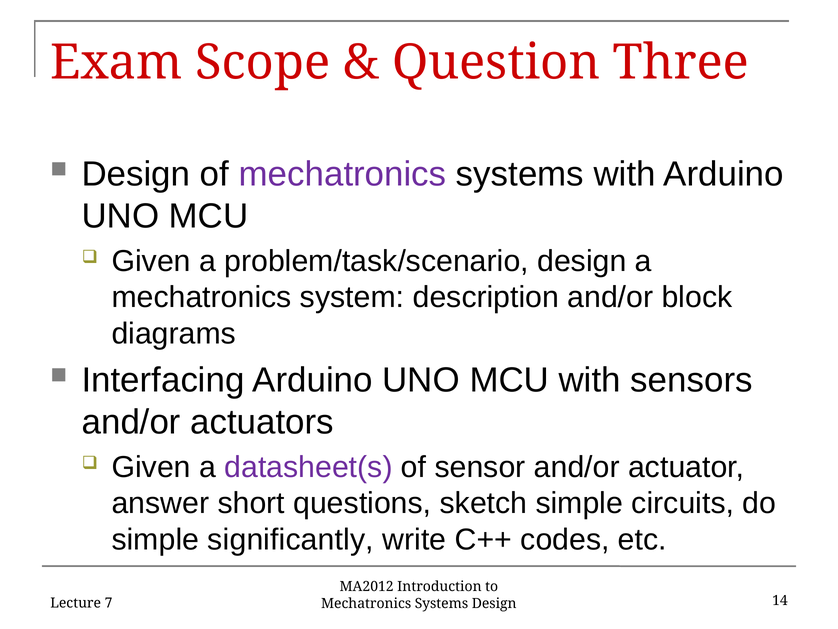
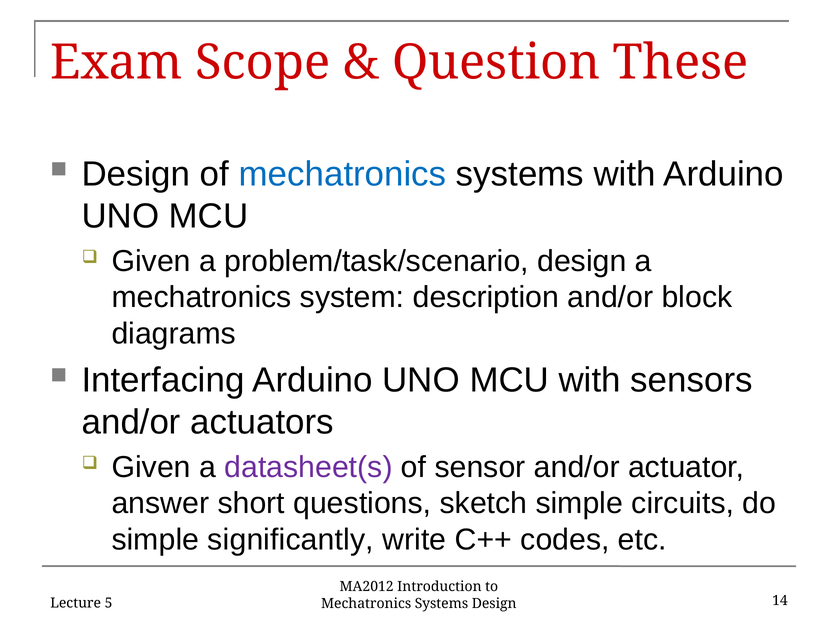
Three: Three -> These
mechatronics at (343, 174) colour: purple -> blue
7: 7 -> 5
